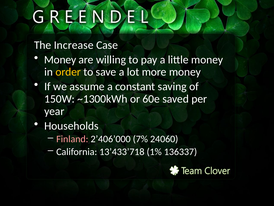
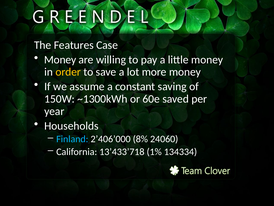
Increase: Increase -> Features
Finland colour: pink -> light blue
7%: 7% -> 8%
136337: 136337 -> 134334
